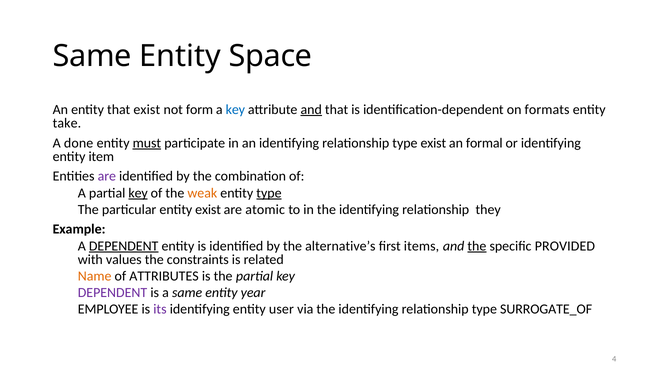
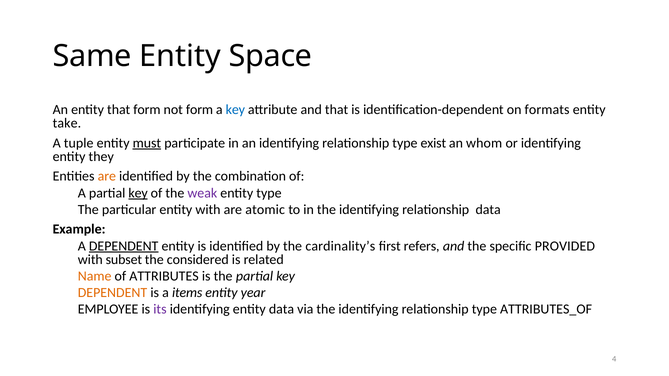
that exist: exist -> form
and at (311, 110) underline: present -> none
done: done -> tuple
formal: formal -> whom
item: item -> they
are at (107, 176) colour: purple -> orange
weak colour: orange -> purple
type at (269, 193) underline: present -> none
entity exist: exist -> with
relationship they: they -> data
alternative’s: alternative’s -> cardinality’s
items: items -> refers
the at (477, 246) underline: present -> none
values: values -> subset
constraints: constraints -> considered
DEPENDENT at (112, 293) colour: purple -> orange
a same: same -> items
entity user: user -> data
SURROGATE_OF: SURROGATE_OF -> ATTRIBUTES_OF
